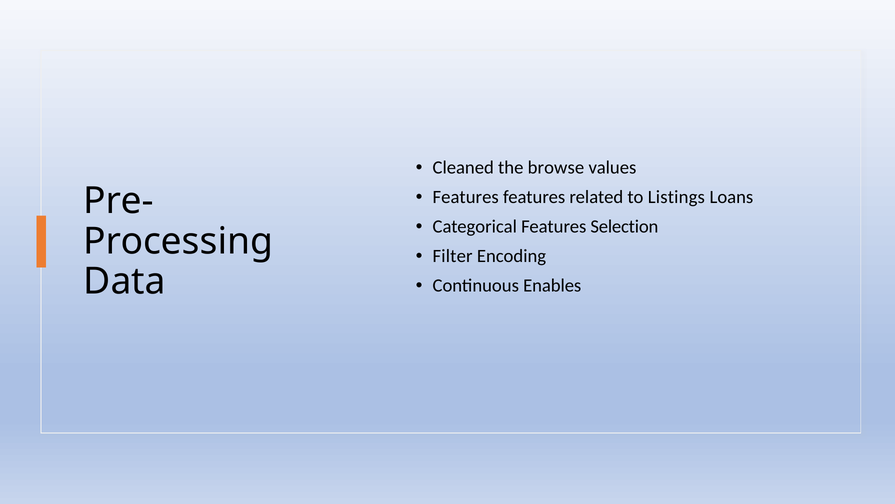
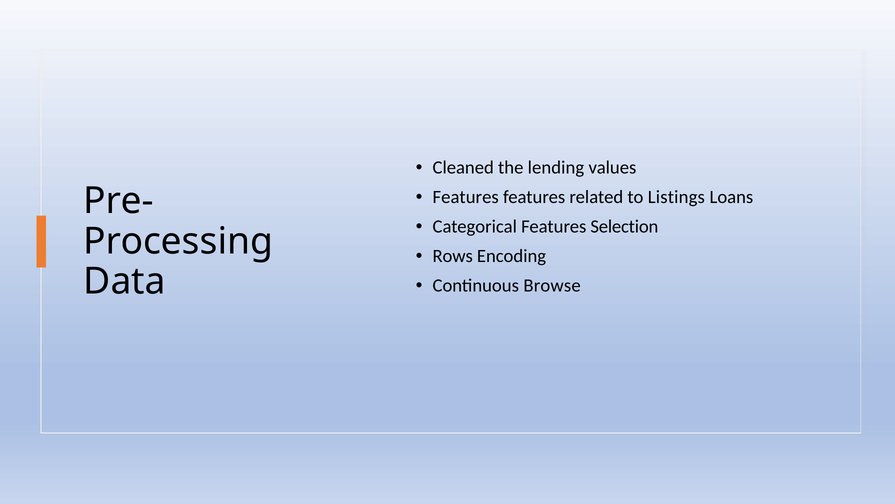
browse: browse -> lending
Filter: Filter -> Rows
Enables: Enables -> Browse
